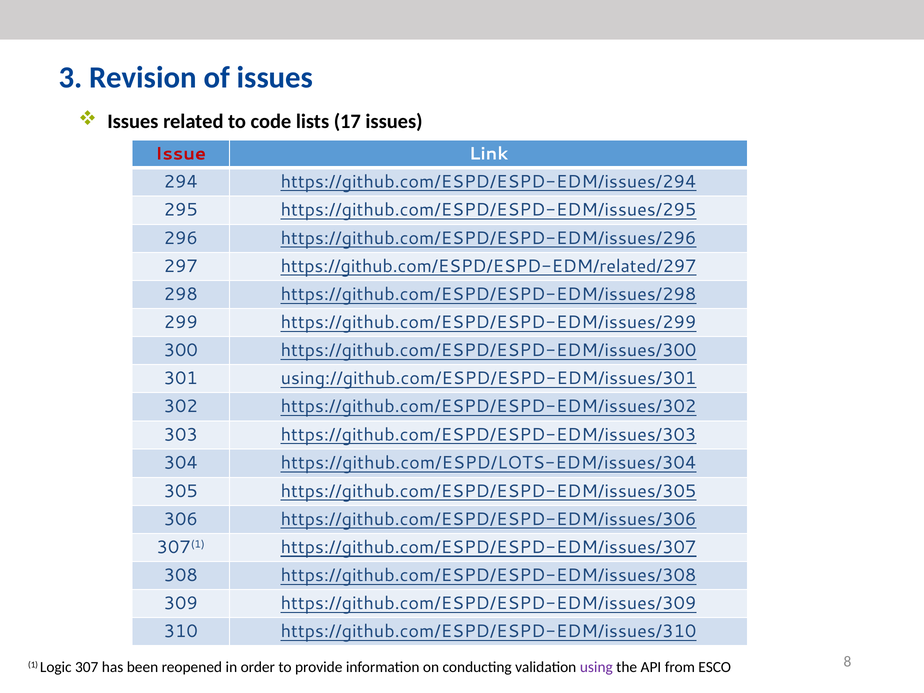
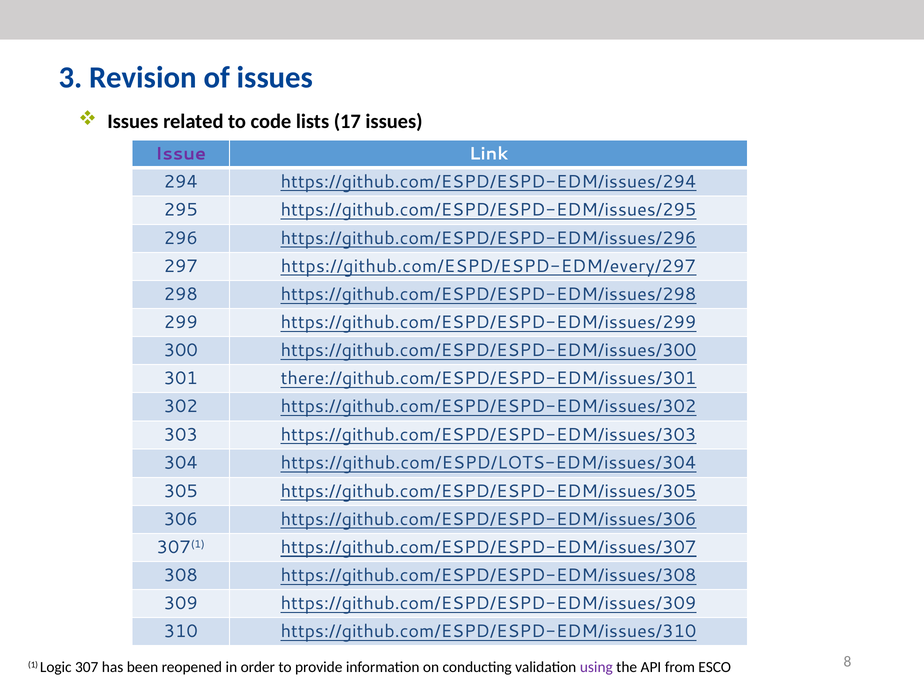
Issue colour: red -> purple
https://github.com/ESPD/ESPD-EDM/related/297: https://github.com/ESPD/ESPD-EDM/related/297 -> https://github.com/ESPD/ESPD-EDM/every/297
using://github.com/ESPD/ESPD-EDM/issues/301: using://github.com/ESPD/ESPD-EDM/issues/301 -> there://github.com/ESPD/ESPD-EDM/issues/301
